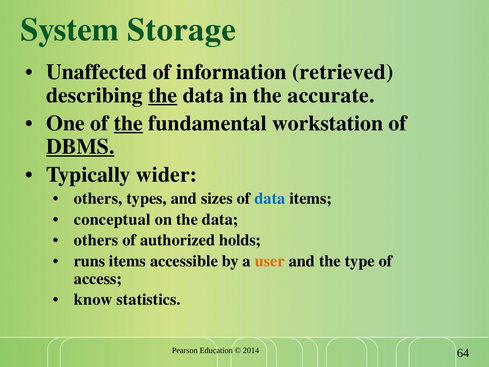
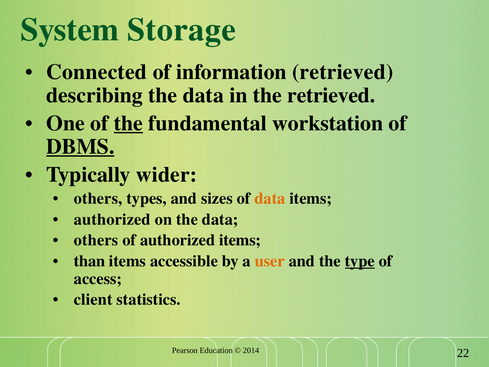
Unaffected: Unaffected -> Connected
the at (163, 95) underline: present -> none
the accurate: accurate -> retrieved
data at (270, 198) colour: blue -> orange
conceptual at (112, 219): conceptual -> authorized
authorized holds: holds -> items
runs: runs -> than
type underline: none -> present
know: know -> client
64: 64 -> 22
